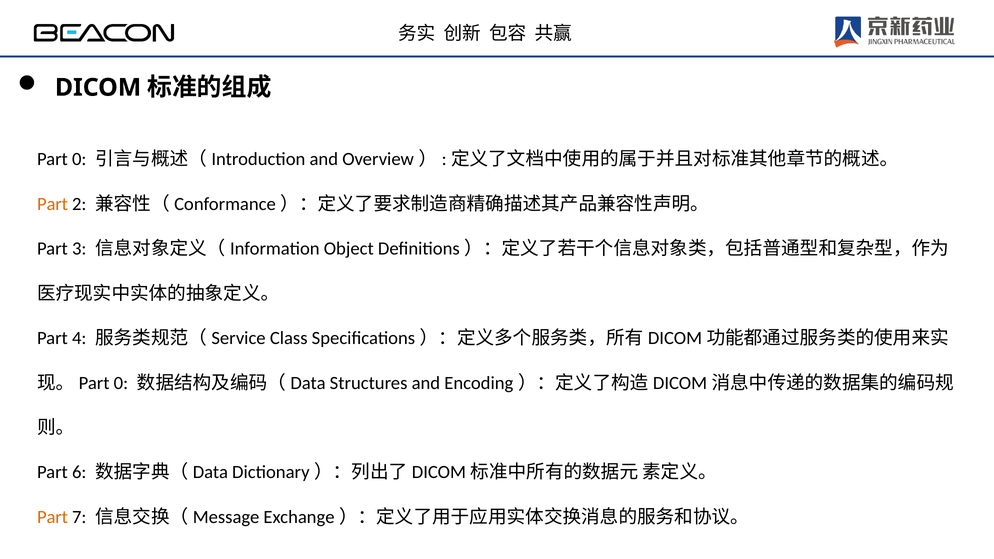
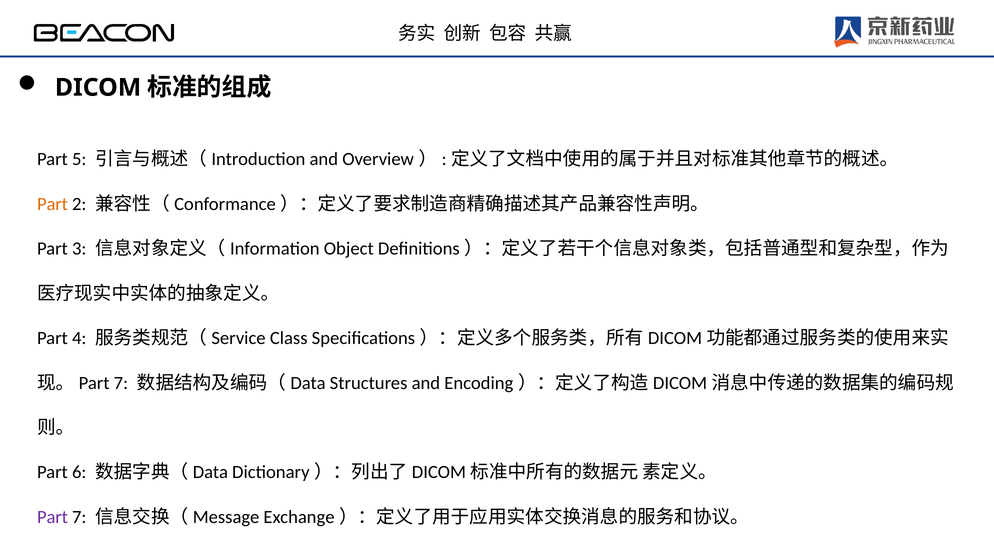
Part 0: 0 -> 5
0 at (121, 383): 0 -> 7
Part at (52, 517) colour: orange -> purple
